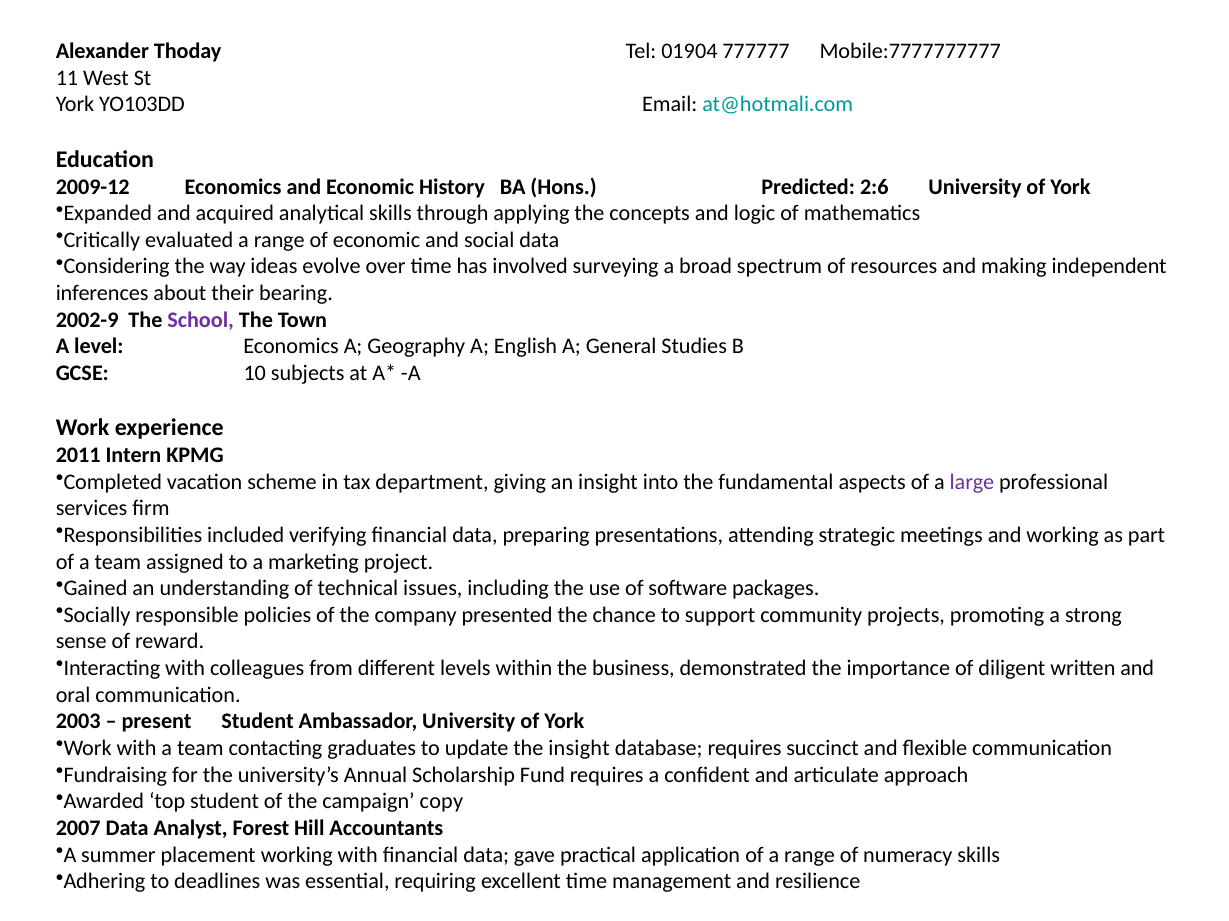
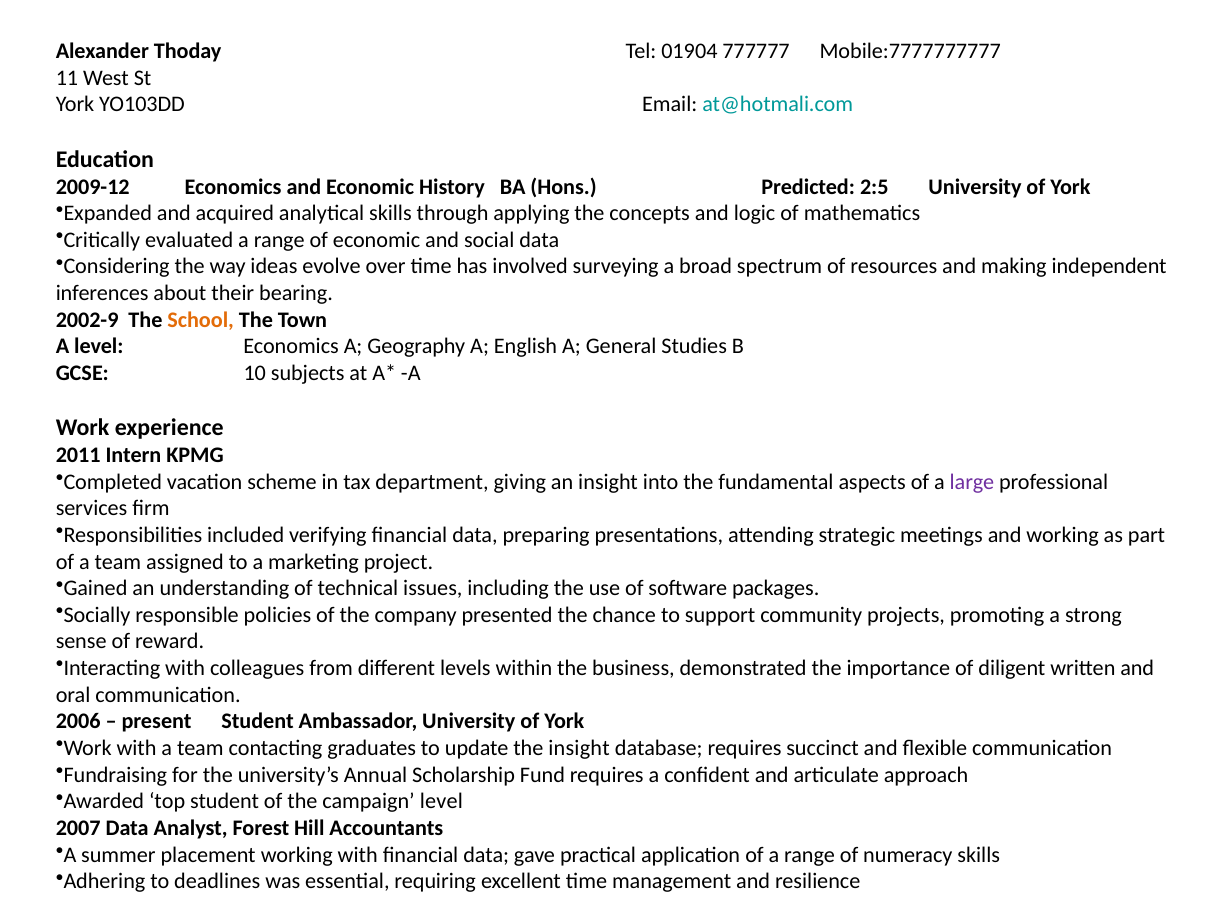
2:6: 2:6 -> 2:5
School colour: purple -> orange
2003: 2003 -> 2006
campaign copy: copy -> level
